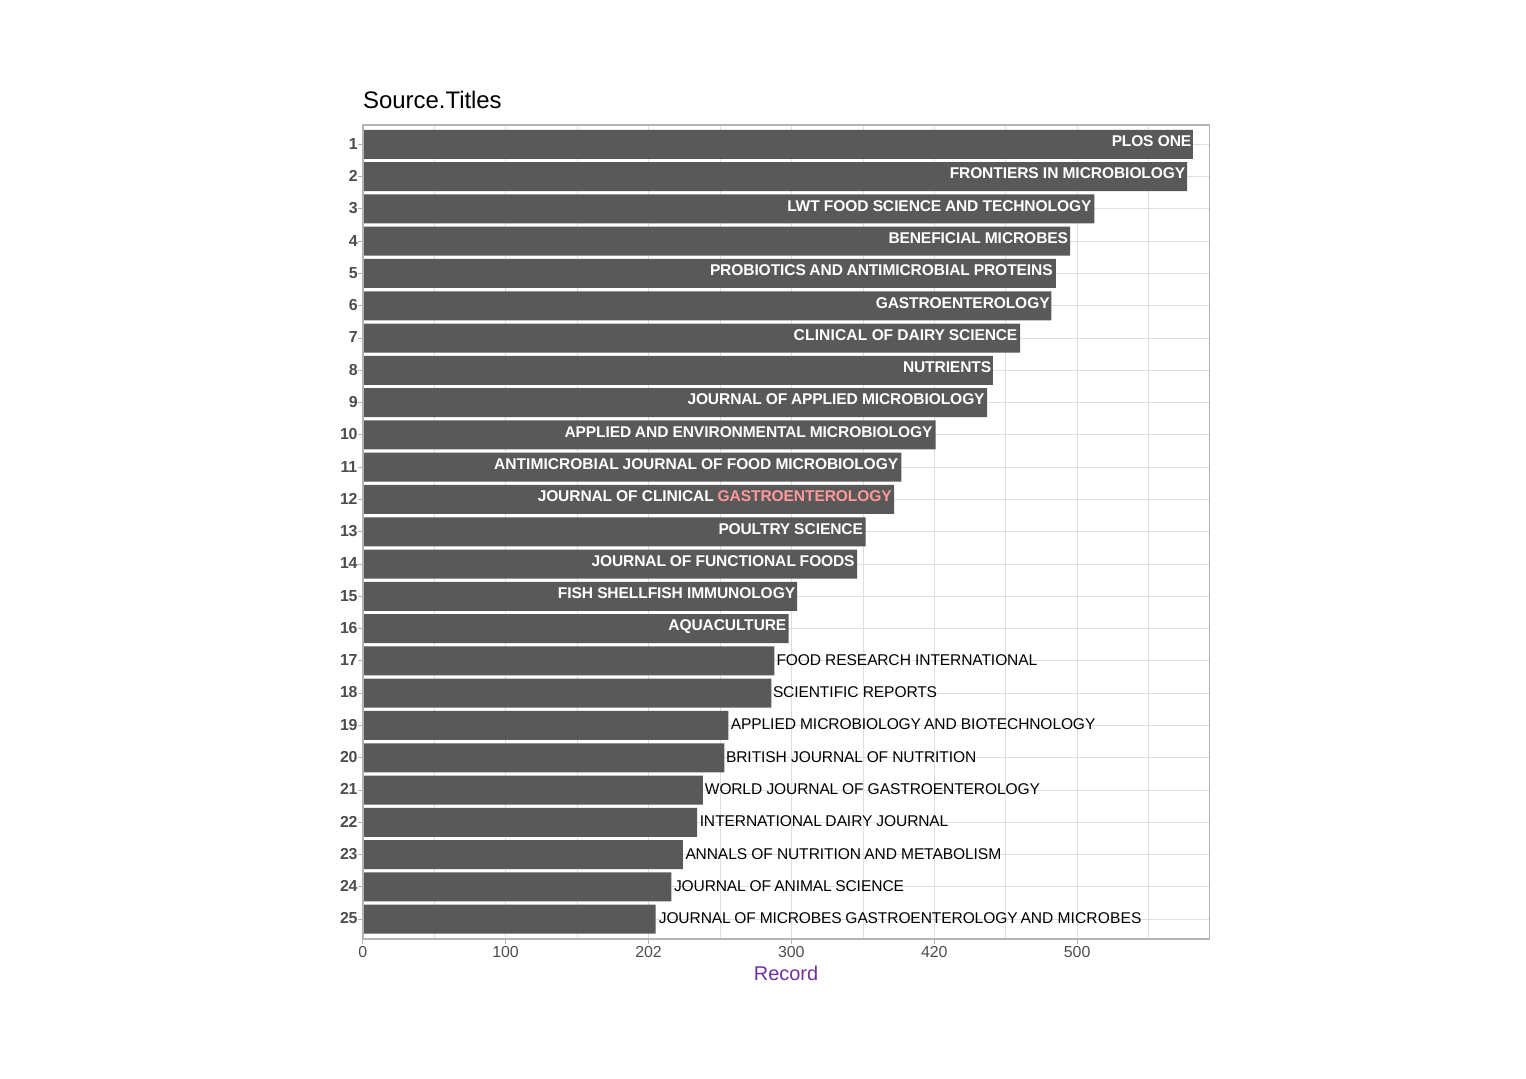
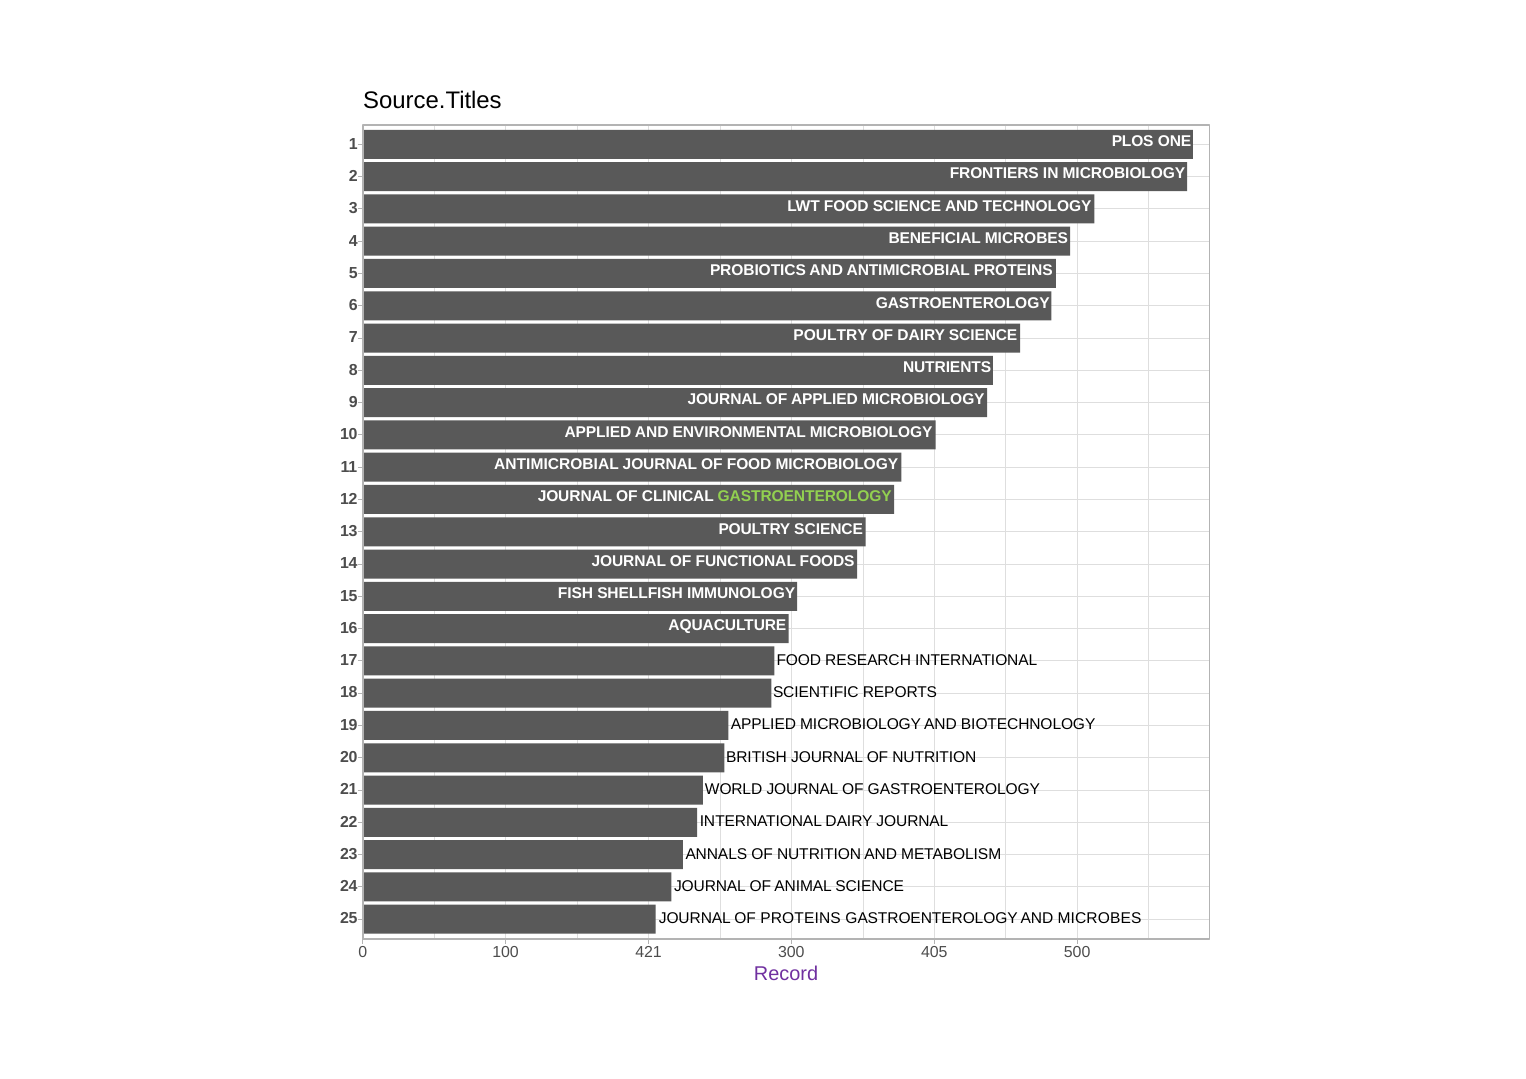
CLINICAL at (831, 335): CLINICAL -> POULTRY
GASTROENTEROLOGY at (805, 497) colour: pink -> light green
OF MICROBES: MICROBES -> PROTEINS
202: 202 -> 421
420: 420 -> 405
